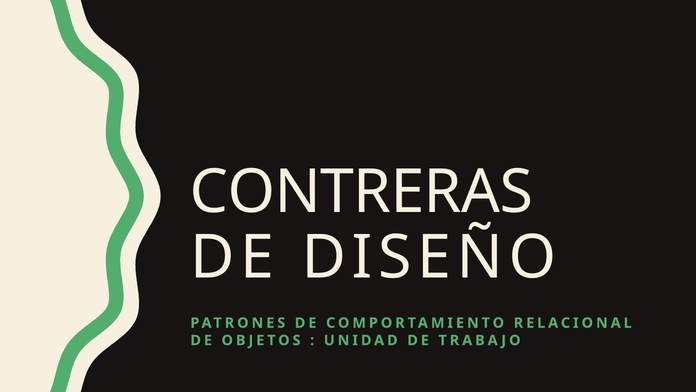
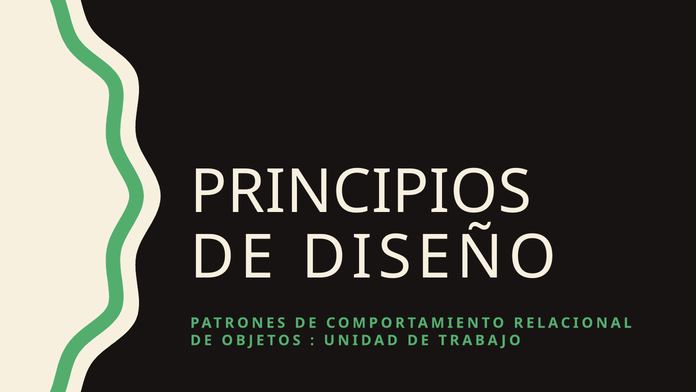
CONTRERAS: CONTRERAS -> PRINCIPIOS
